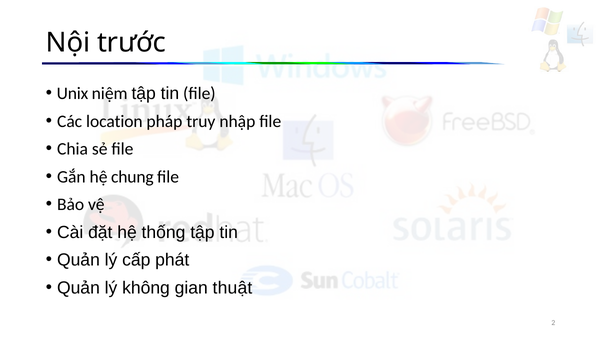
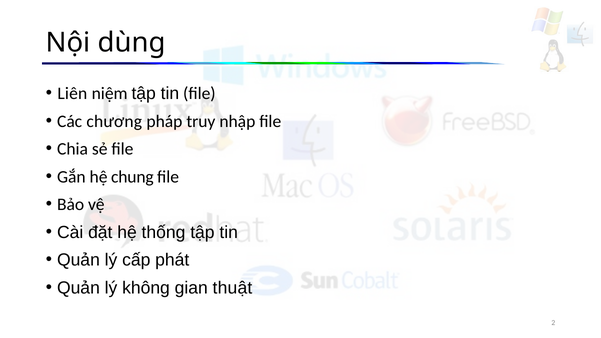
trước: trước -> dùng
Unix: Unix -> Liên
location: location -> chương
